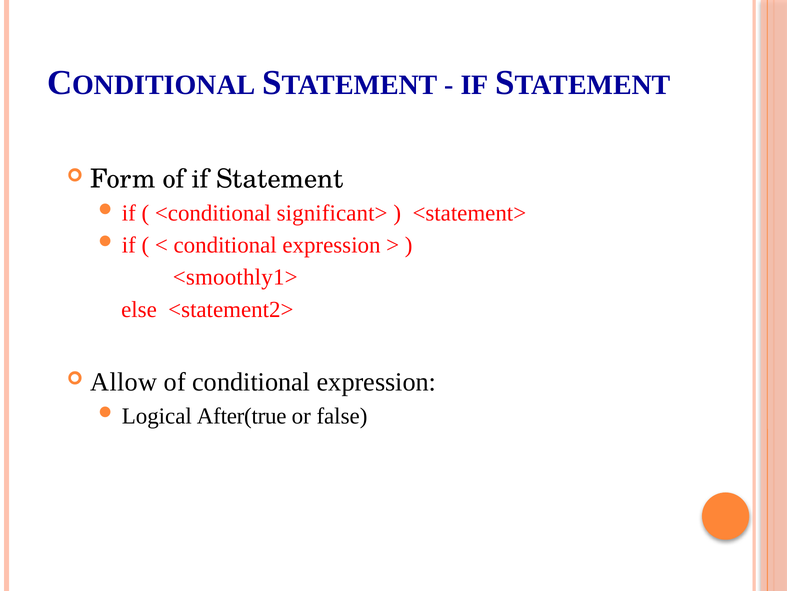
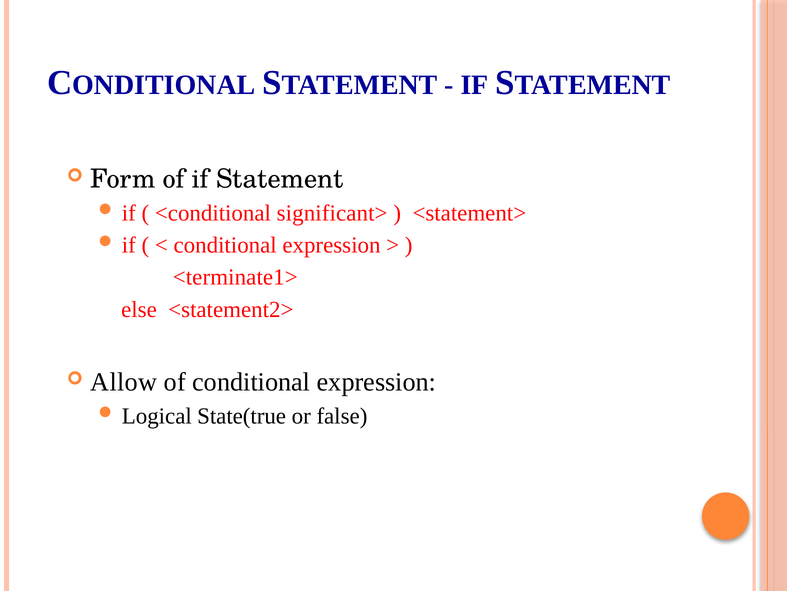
<smoothly1>: <smoothly1> -> <terminate1>
After(true: After(true -> State(true
